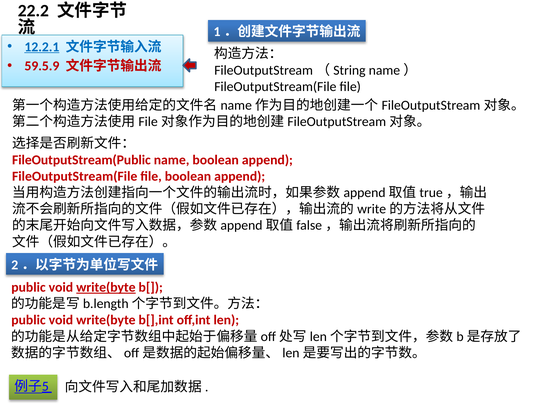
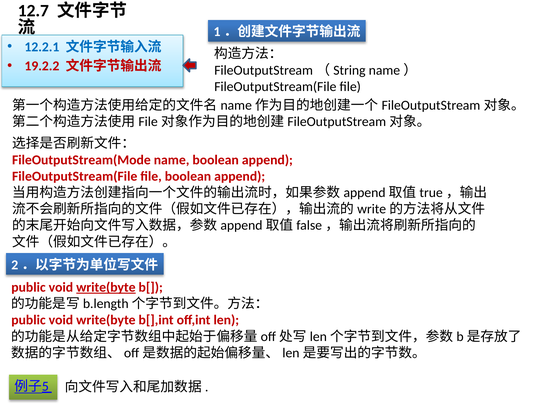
22.2: 22.2 -> 12.7
12.2.1 underline: present -> none
59.5.9: 59.5.9 -> 19.2.2
FileOutputStream(Public: FileOutputStream(Public -> FileOutputStream(Mode
